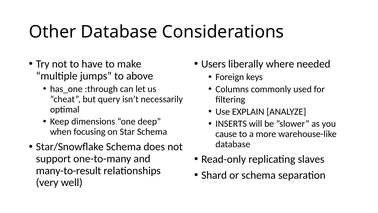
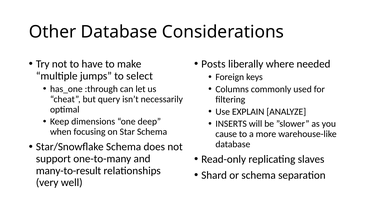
Users: Users -> Posts
above: above -> select
